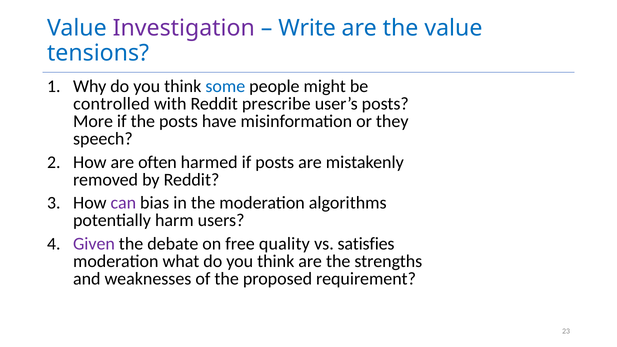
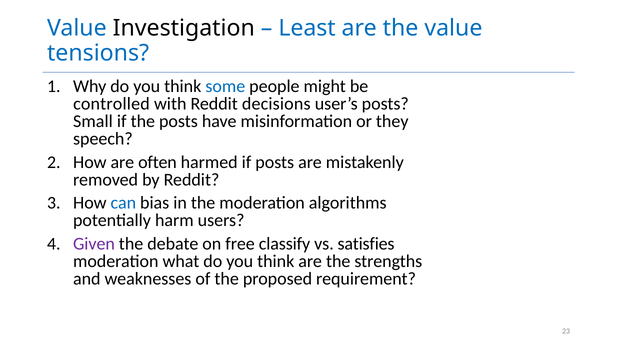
Investigation colour: purple -> black
Write: Write -> Least
prescribe: prescribe -> decisions
More: More -> Small
can colour: purple -> blue
quality: quality -> classify
